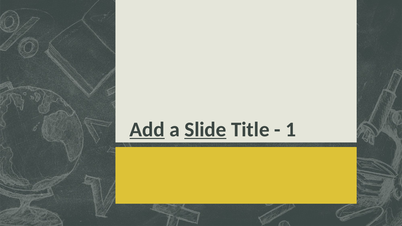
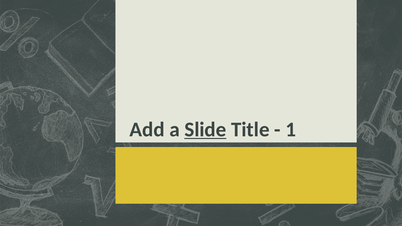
Add underline: present -> none
